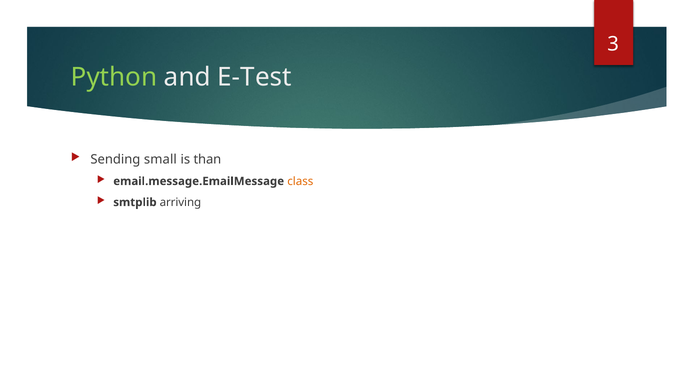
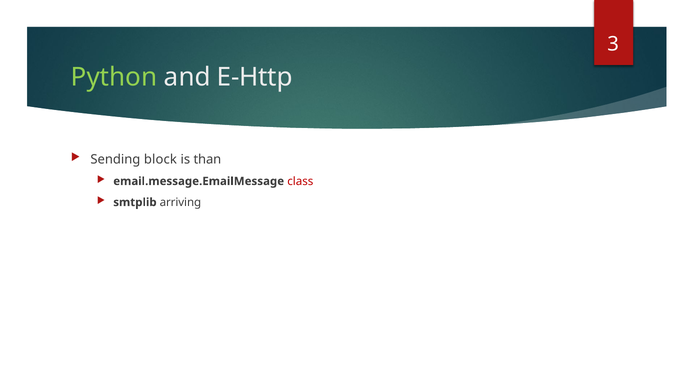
E-Test: E-Test -> E-Http
small: small -> block
class colour: orange -> red
